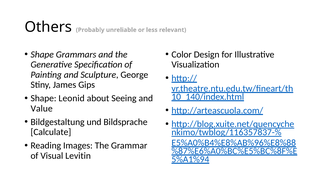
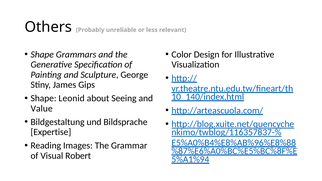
Calculate: Calculate -> Expertise
Levitin: Levitin -> Robert
